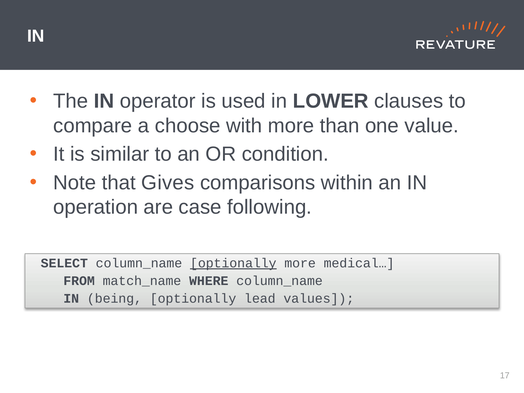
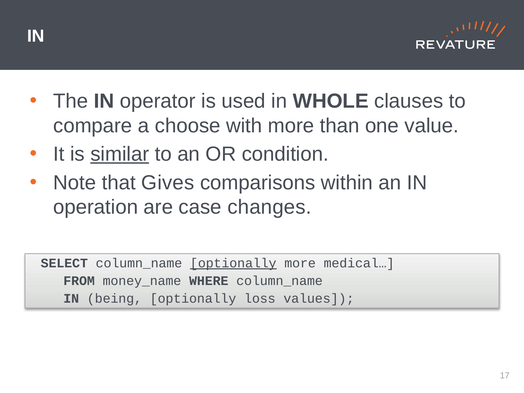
LOWER: LOWER -> WHOLE
similar underline: none -> present
following: following -> changes
match_name: match_name -> money_name
lead: lead -> loss
